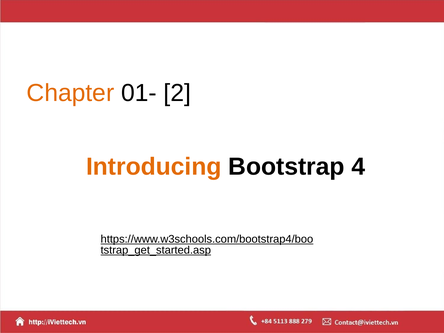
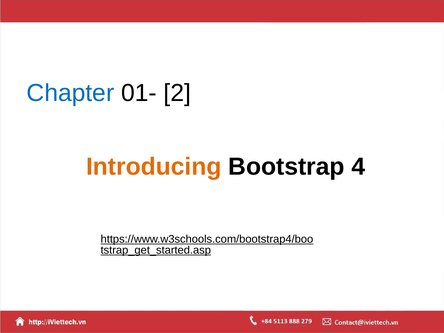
Chapter colour: orange -> blue
